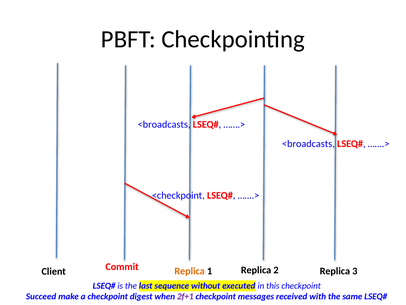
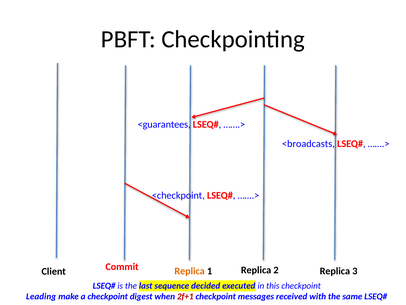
<broadcasts at (164, 124): <broadcasts -> <guarantees
without: without -> decided
Succeed: Succeed -> Leading
2f+1 colour: purple -> red
